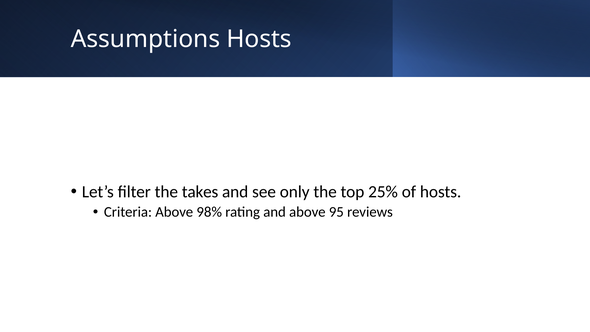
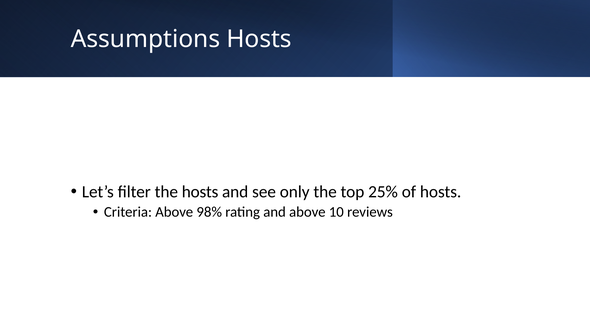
the takes: takes -> hosts
95: 95 -> 10
